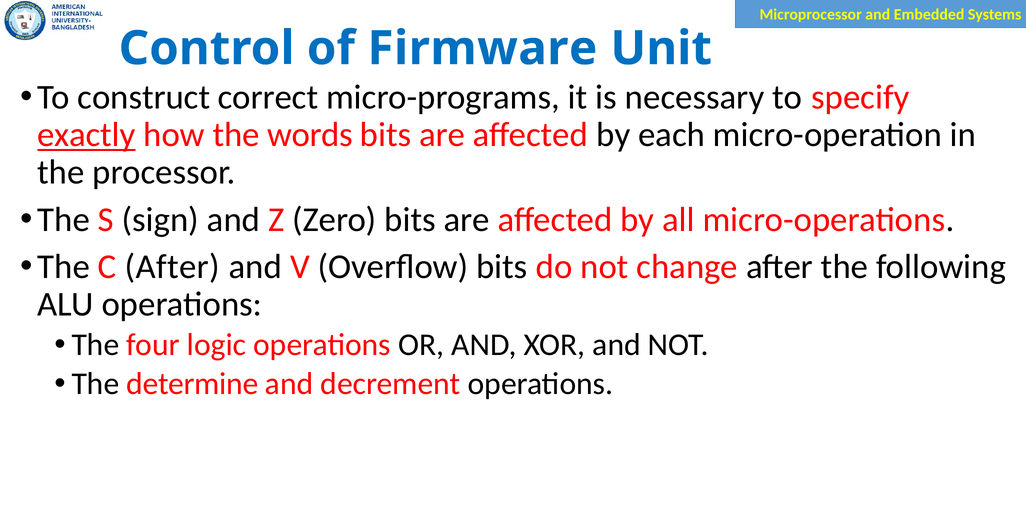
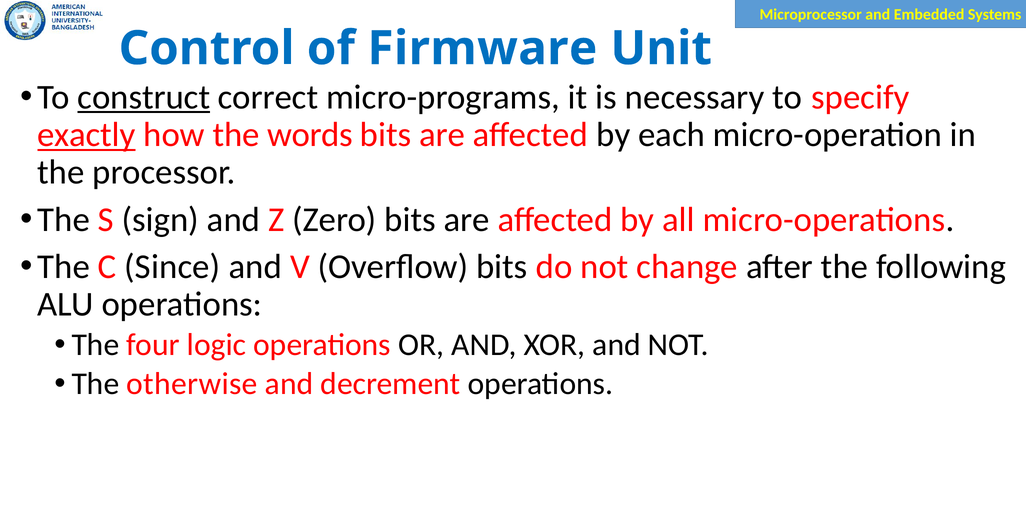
construct underline: none -> present
C After: After -> Since
determine: determine -> otherwise
